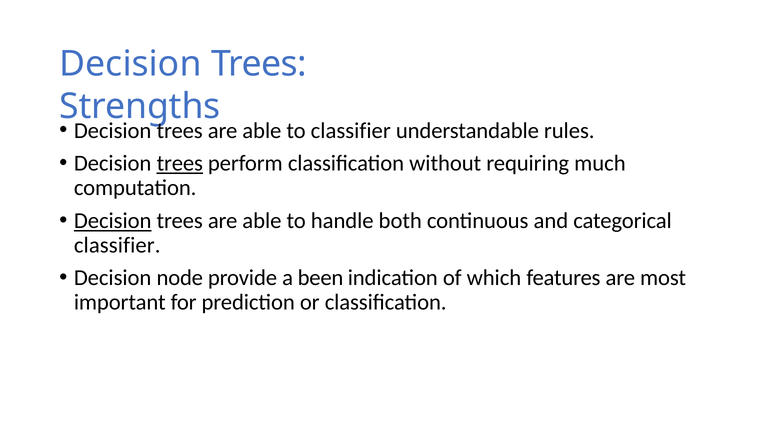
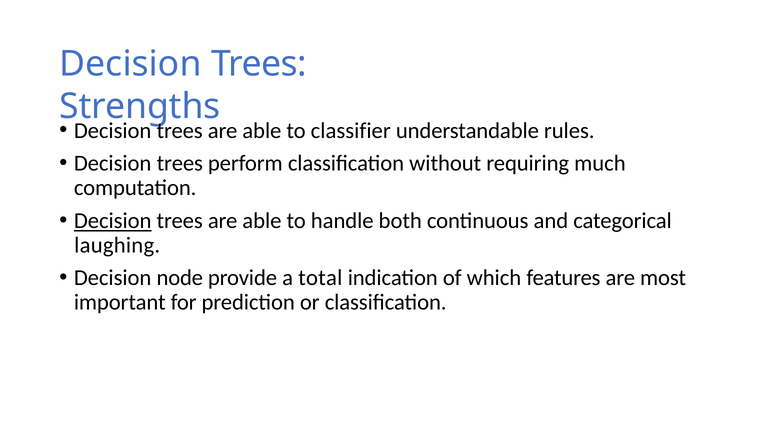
trees at (180, 163) underline: present -> none
classifier at (117, 245): classifier -> laughing
been: been -> total
